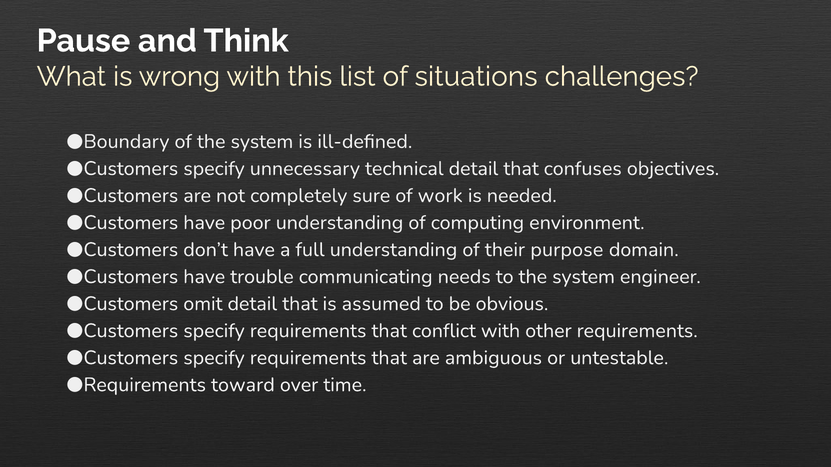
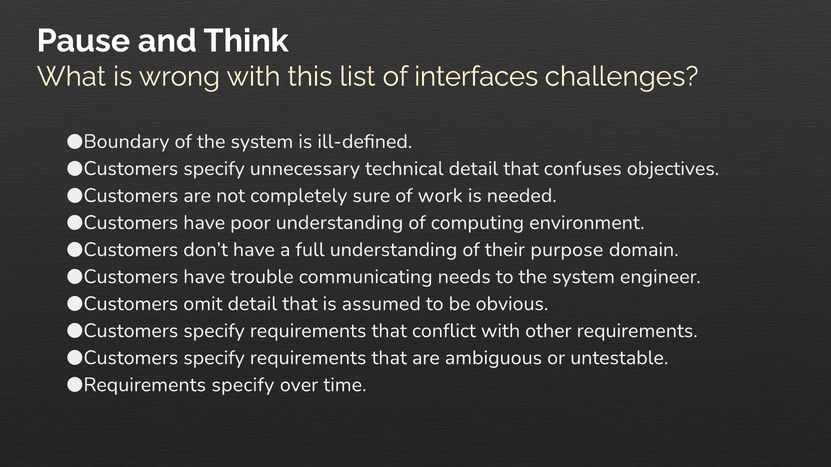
situations: situations -> interfaces
toward at (243, 385): toward -> specify
